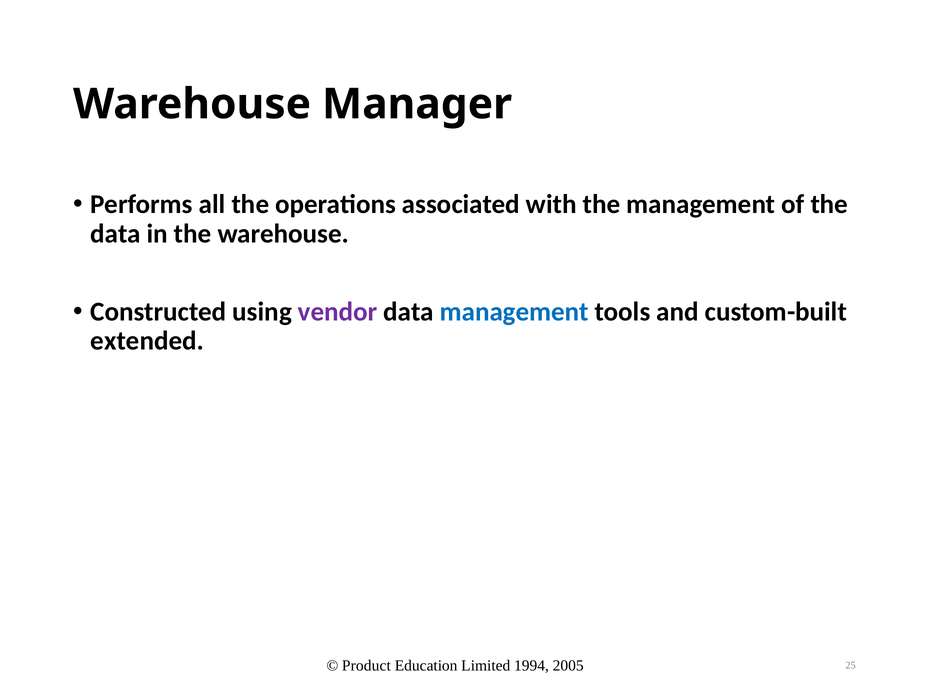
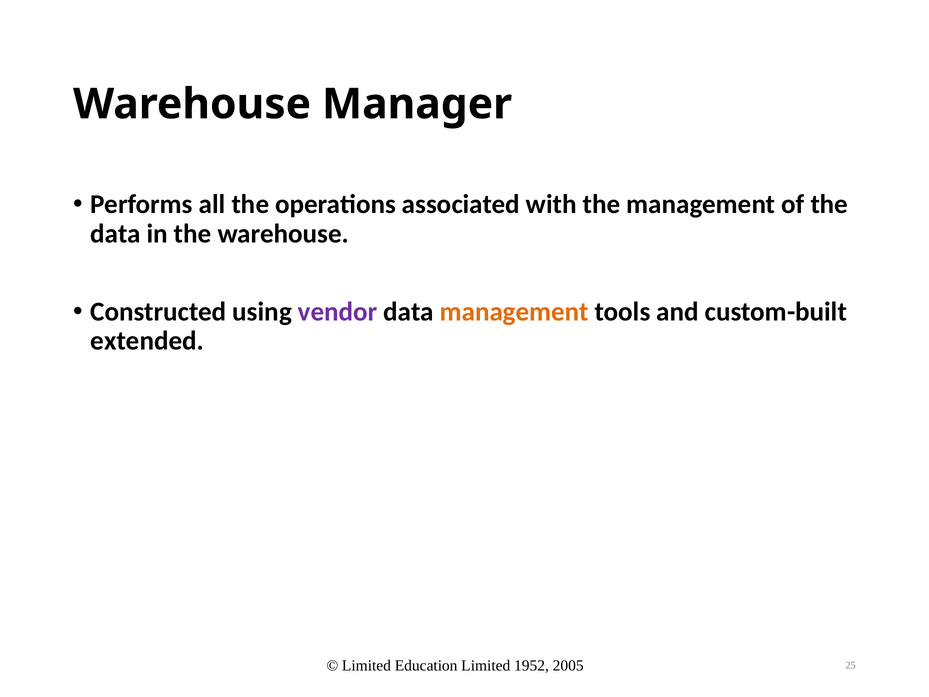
management at (514, 312) colour: blue -> orange
Product at (366, 665): Product -> Limited
1994: 1994 -> 1952
